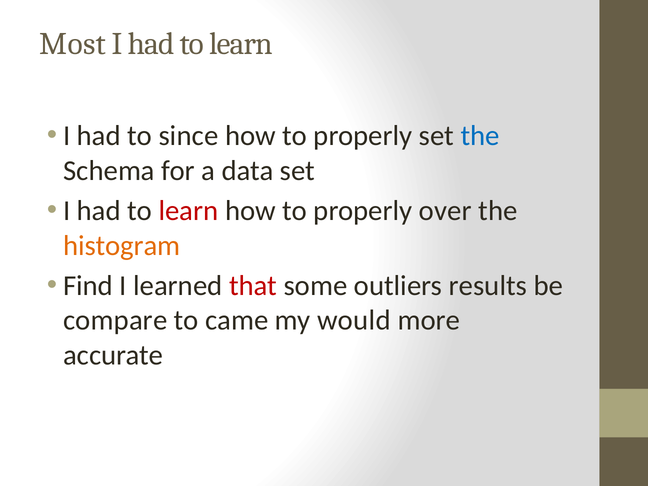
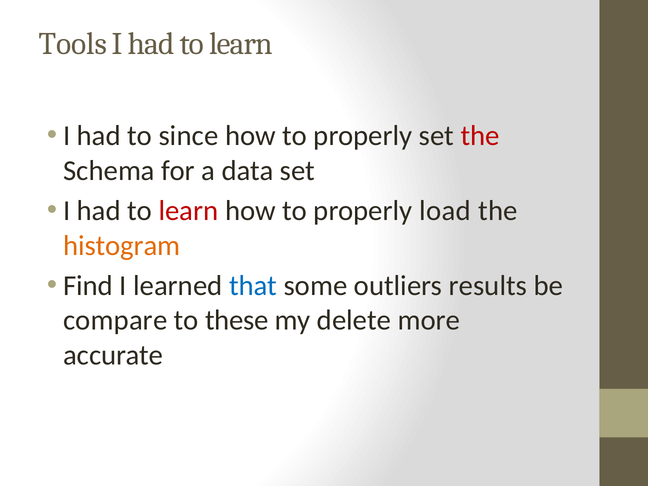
Most: Most -> Tools
the at (480, 136) colour: blue -> red
over: over -> load
that colour: red -> blue
came: came -> these
would: would -> delete
